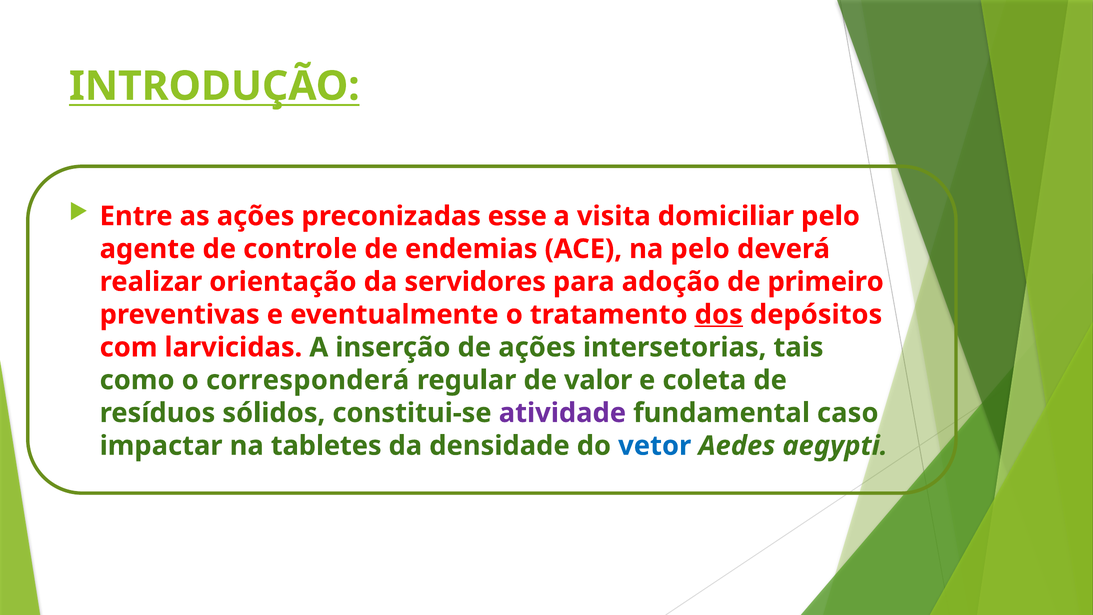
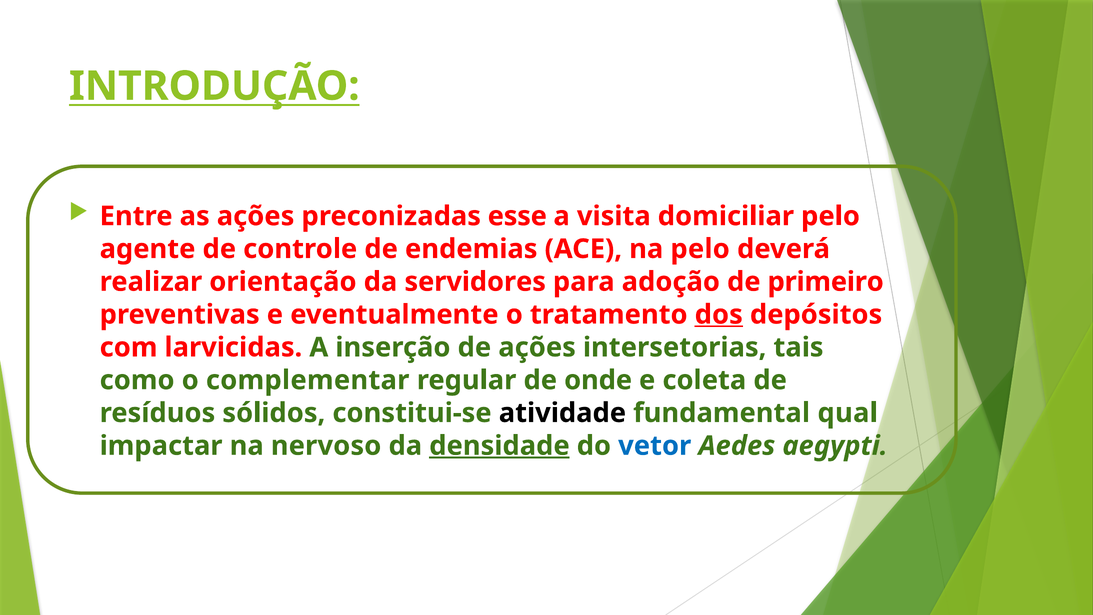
corresponderá: corresponderá -> complementar
valor: valor -> onde
atividade colour: purple -> black
caso: caso -> qual
tabletes: tabletes -> nervoso
densidade underline: none -> present
